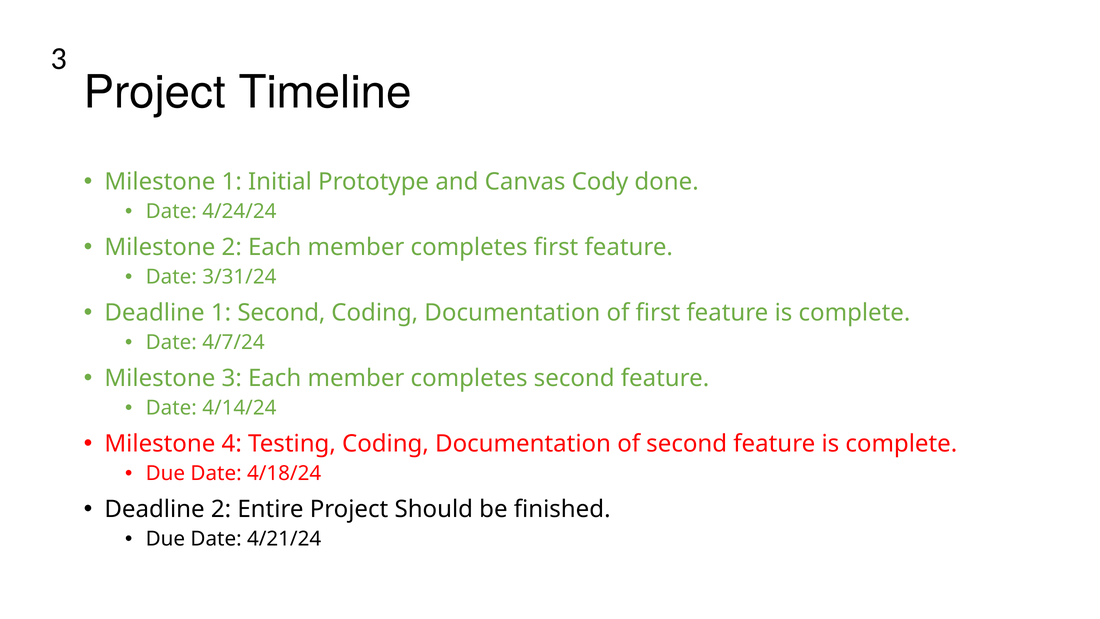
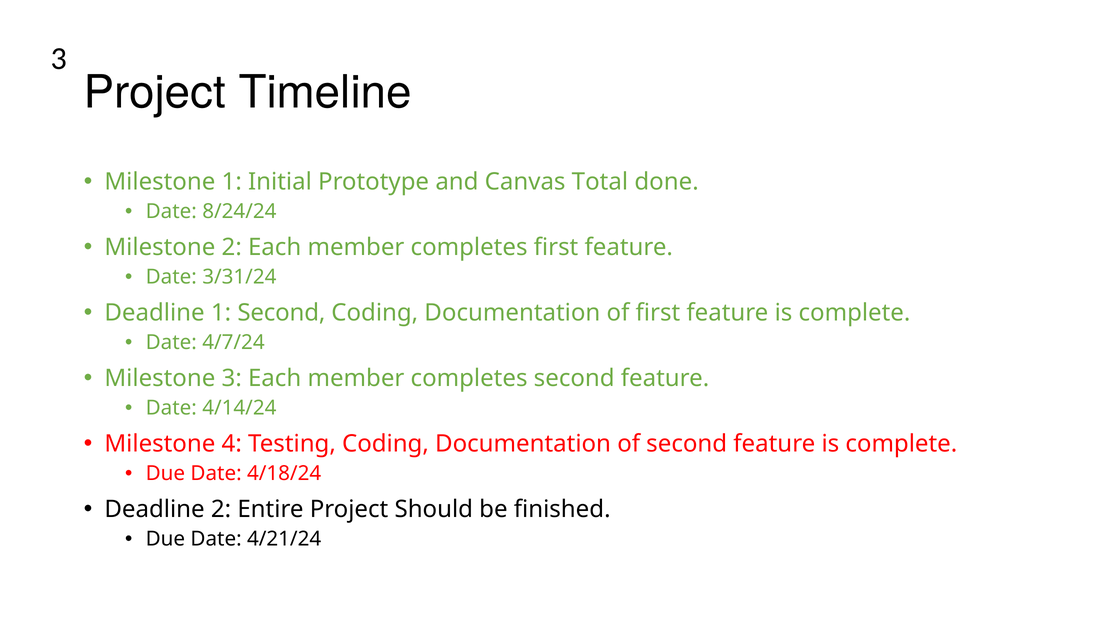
Cody: Cody -> Total
4/24/24: 4/24/24 -> 8/24/24
